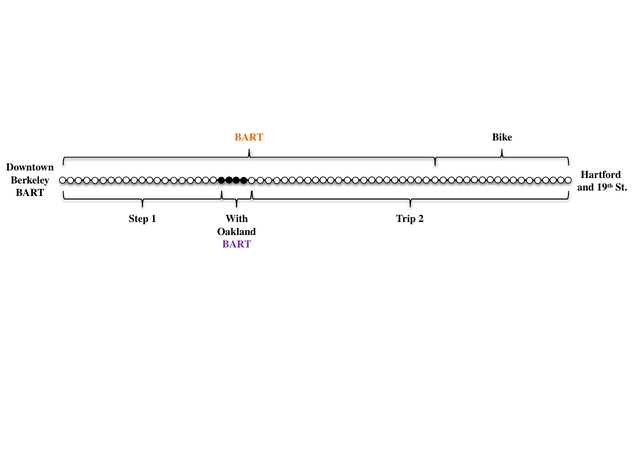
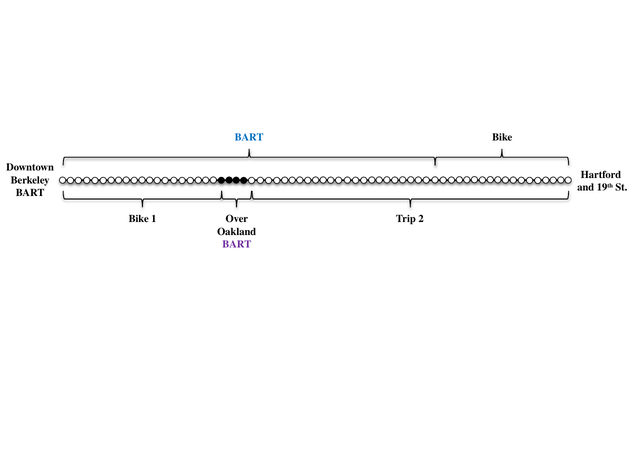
BART at (249, 137) colour: orange -> blue
Step at (139, 219): Step -> Bike
With: With -> Over
